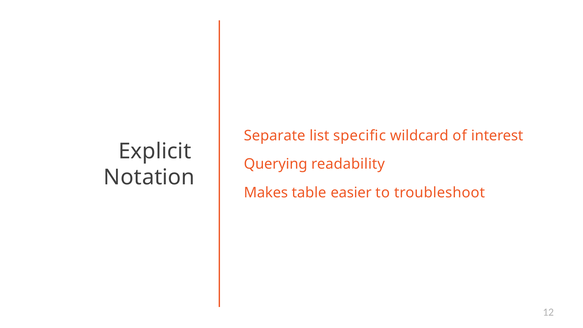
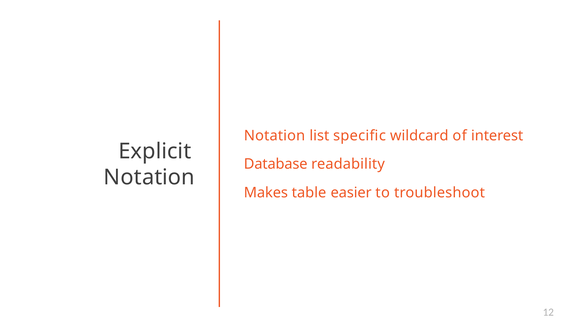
Separate at (275, 136): Separate -> Notation
Querying: Querying -> Database
